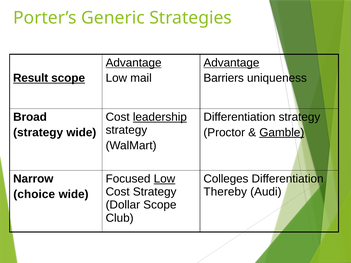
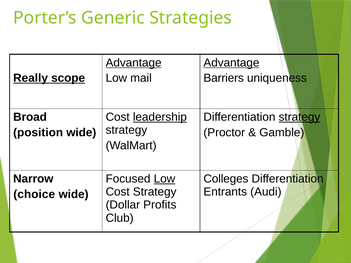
Result: Result -> Really
strategy at (299, 117) underline: none -> present
strategy at (38, 133): strategy -> position
Gamble underline: present -> none
Thereby: Thereby -> Entrants
Dollar Scope: Scope -> Profits
